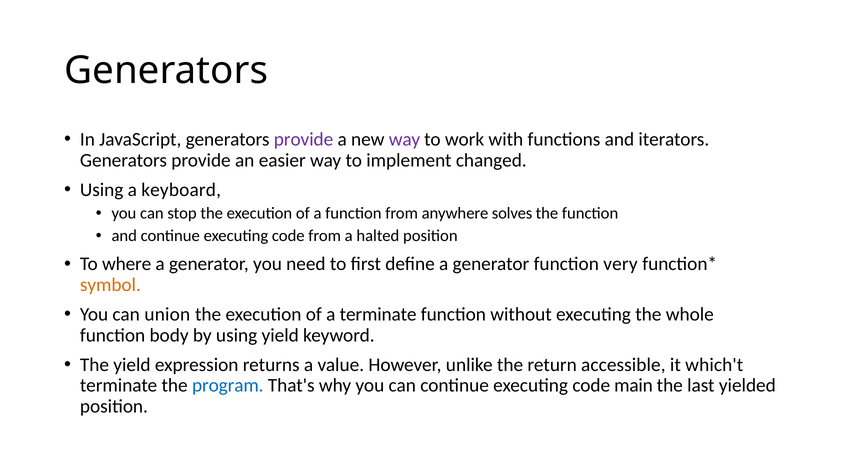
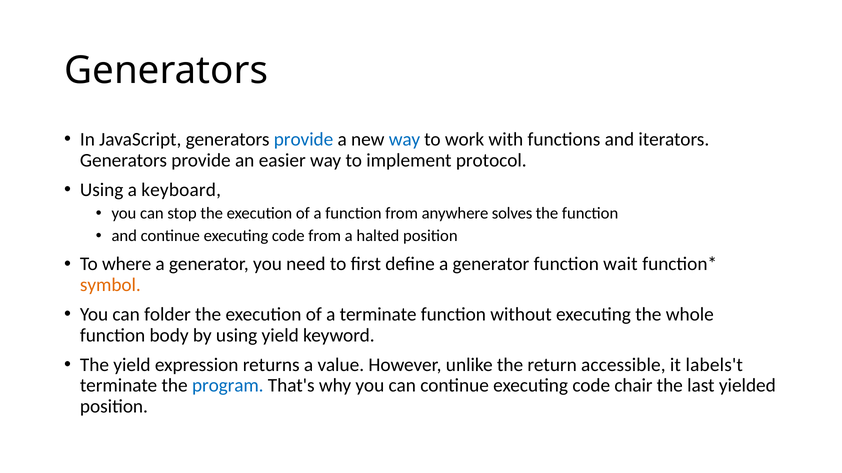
provide at (304, 140) colour: purple -> blue
way at (404, 140) colour: purple -> blue
changed: changed -> protocol
very: very -> wait
union: union -> folder
which't: which't -> labels't
main: main -> chair
